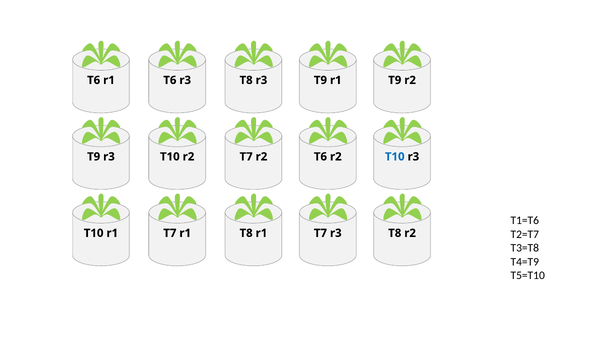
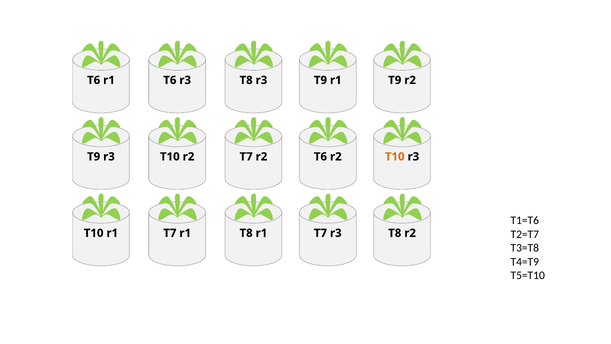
T10 at (395, 157) colour: blue -> orange
